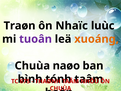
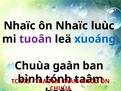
Traøn at (20, 26): Traøn -> Nhaïc
xuoáng colour: orange -> blue
naøo: naøo -> gaàn
